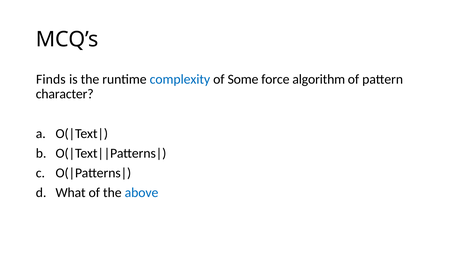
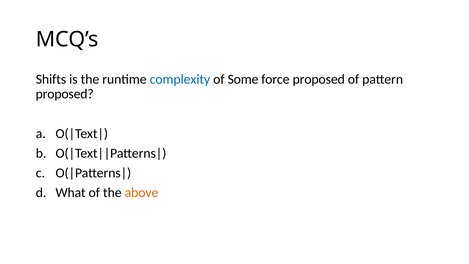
Finds: Finds -> Shifts
force algorithm: algorithm -> proposed
character at (65, 94): character -> proposed
above colour: blue -> orange
